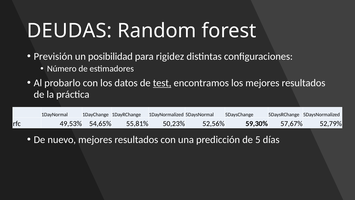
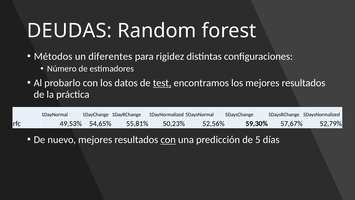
Previsión: Previsión -> Métodos
posibilidad: posibilidad -> diferentes
con at (168, 140) underline: none -> present
